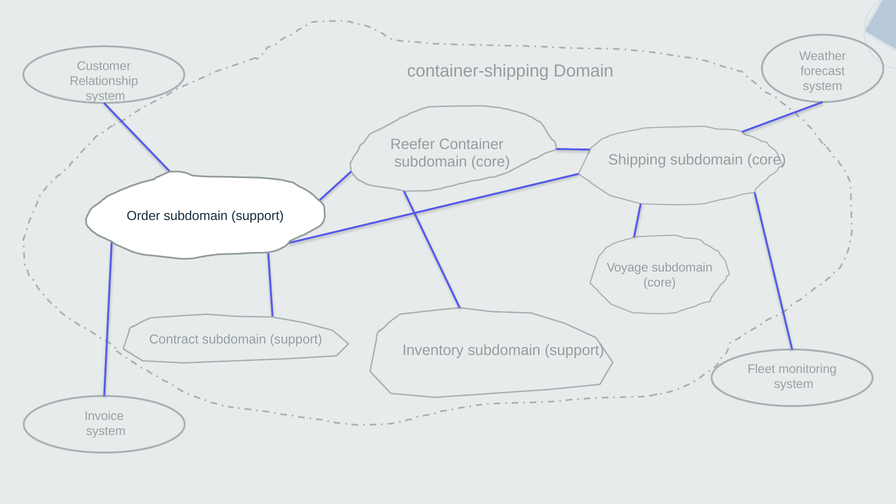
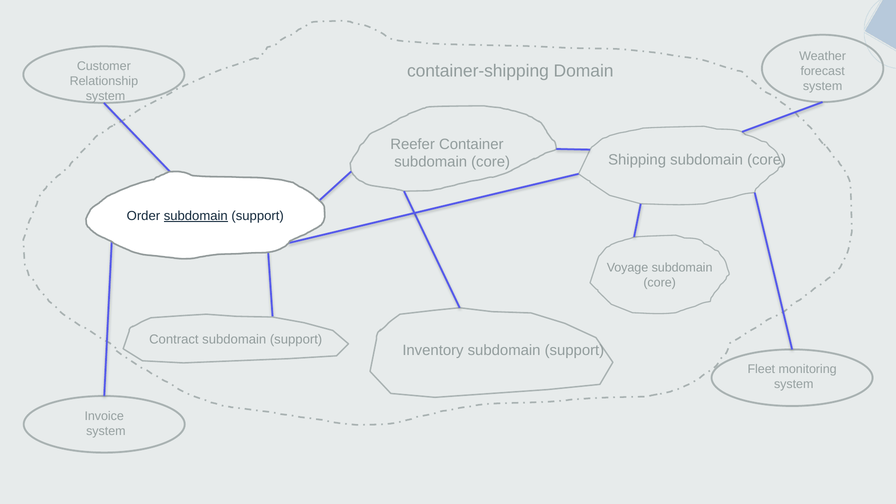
subdomain at (196, 216) underline: none -> present
